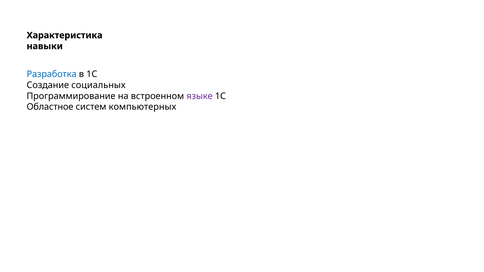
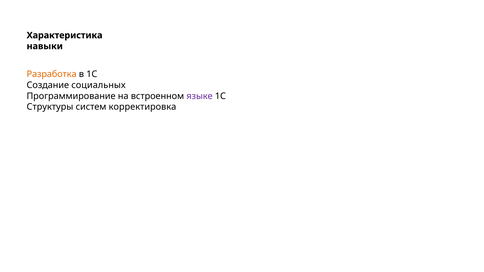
Разработка colour: blue -> orange
Областное: Областное -> Структуры
компьютерных: компьютерных -> корректировка
